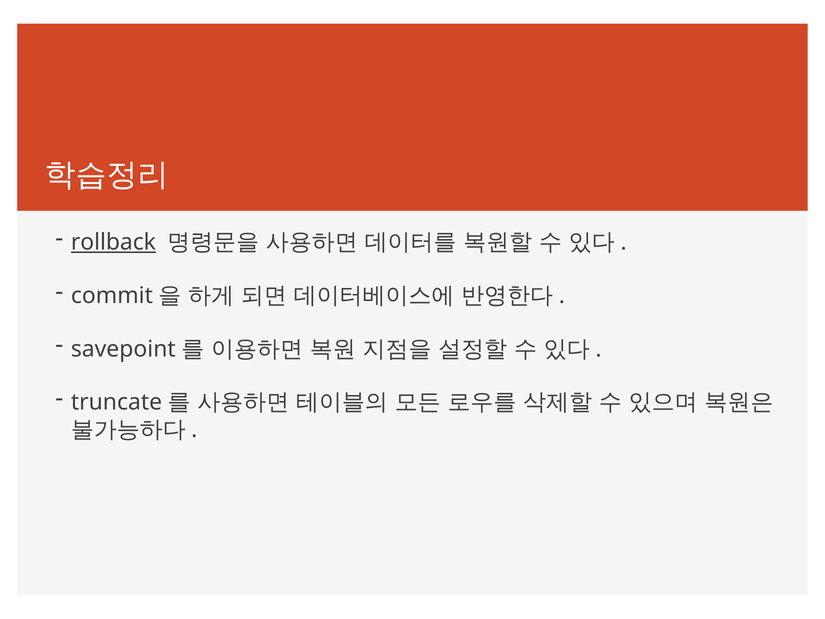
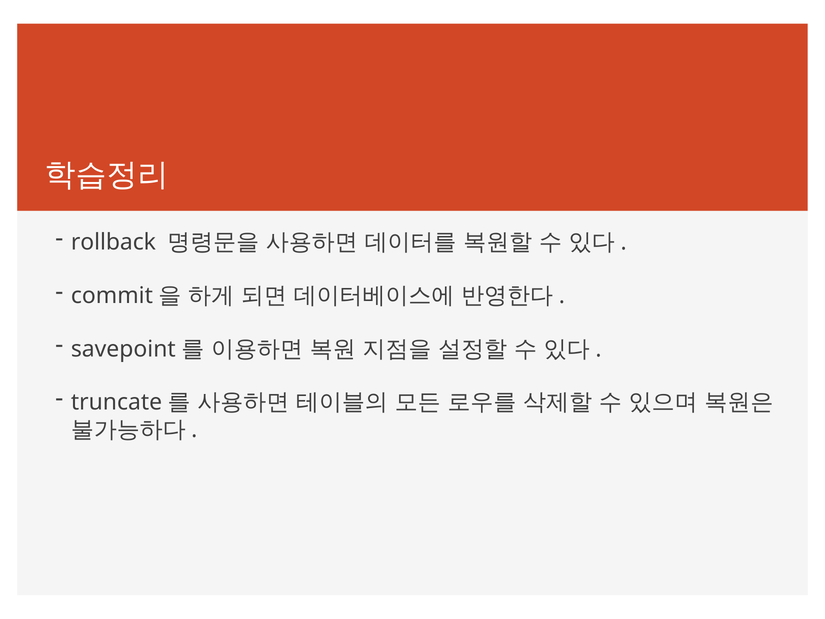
rollback underline: present -> none
